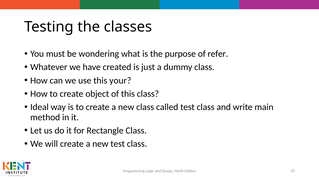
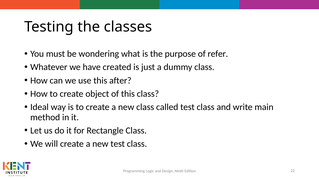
your: your -> after
